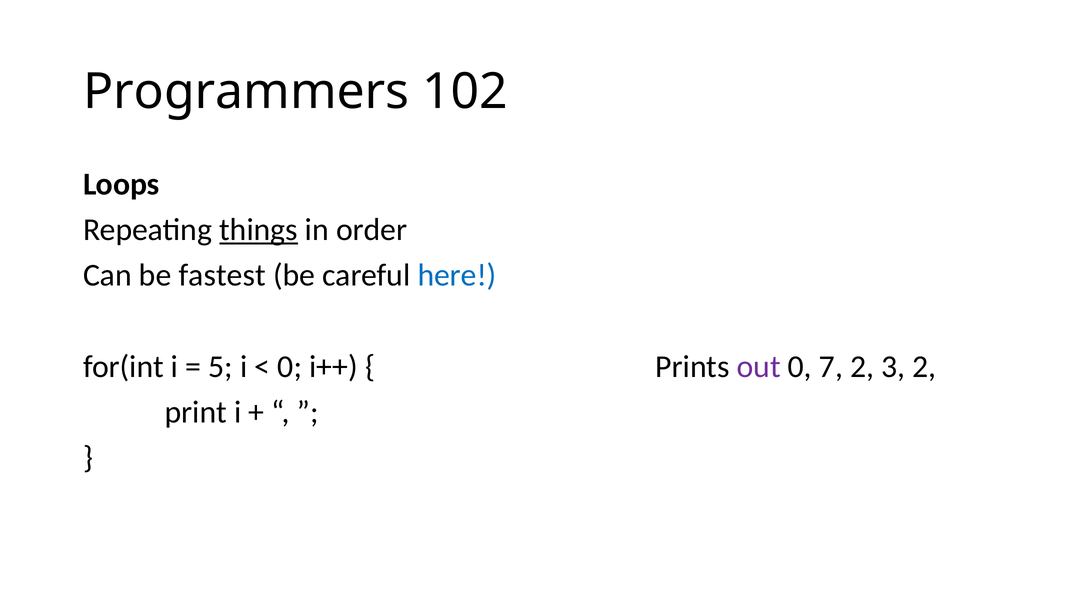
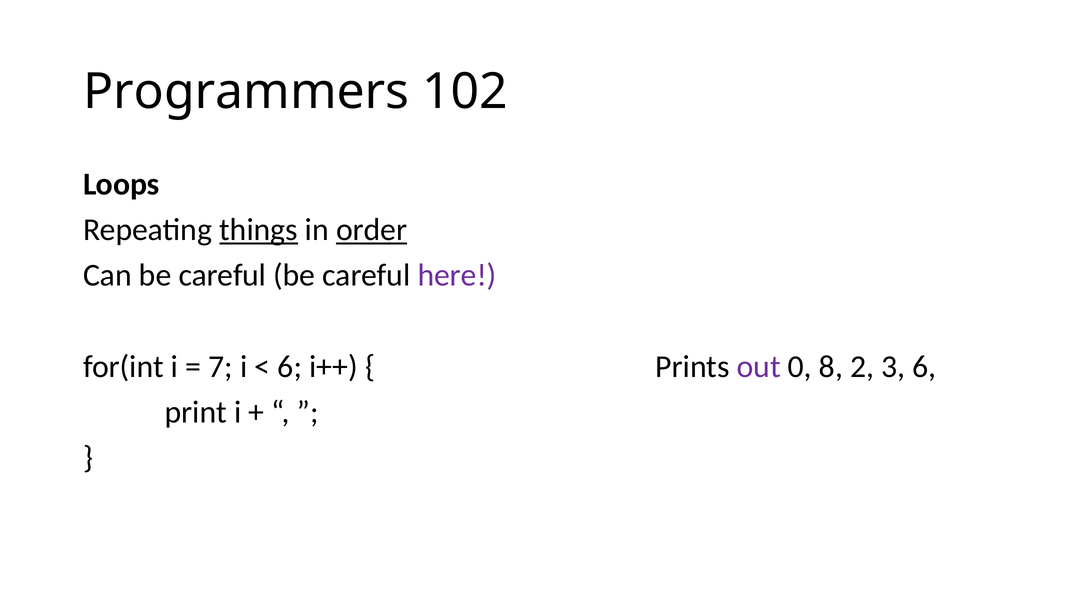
order underline: none -> present
Can be fastest: fastest -> careful
here colour: blue -> purple
5: 5 -> 7
0 at (290, 367): 0 -> 6
7: 7 -> 8
3 2: 2 -> 6
